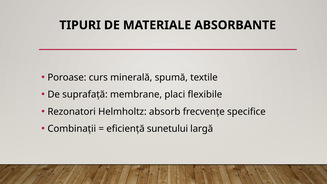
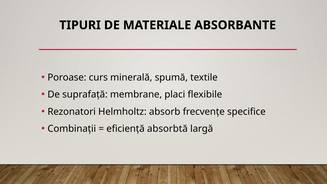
sunetului: sunetului -> absorbtă
